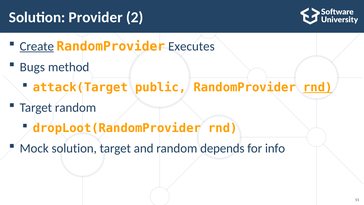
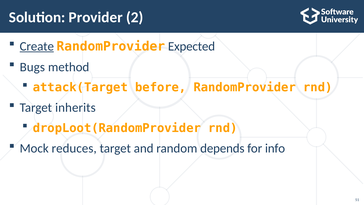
Executes: Executes -> Expected
public: public -> before
rnd at (318, 87) underline: present -> none
Target random: random -> inherits
Mock solution: solution -> reduces
